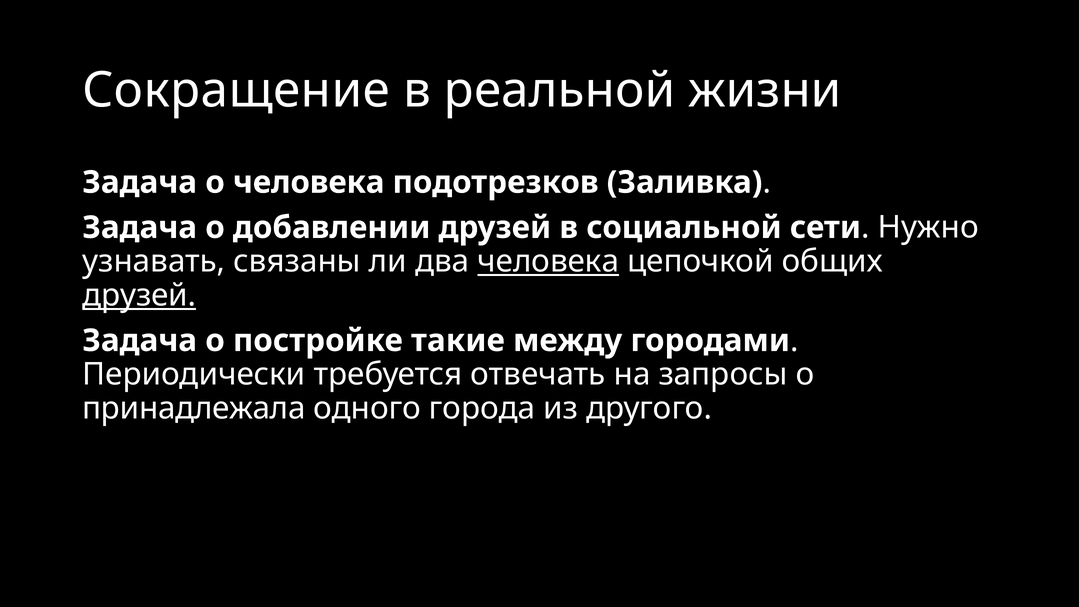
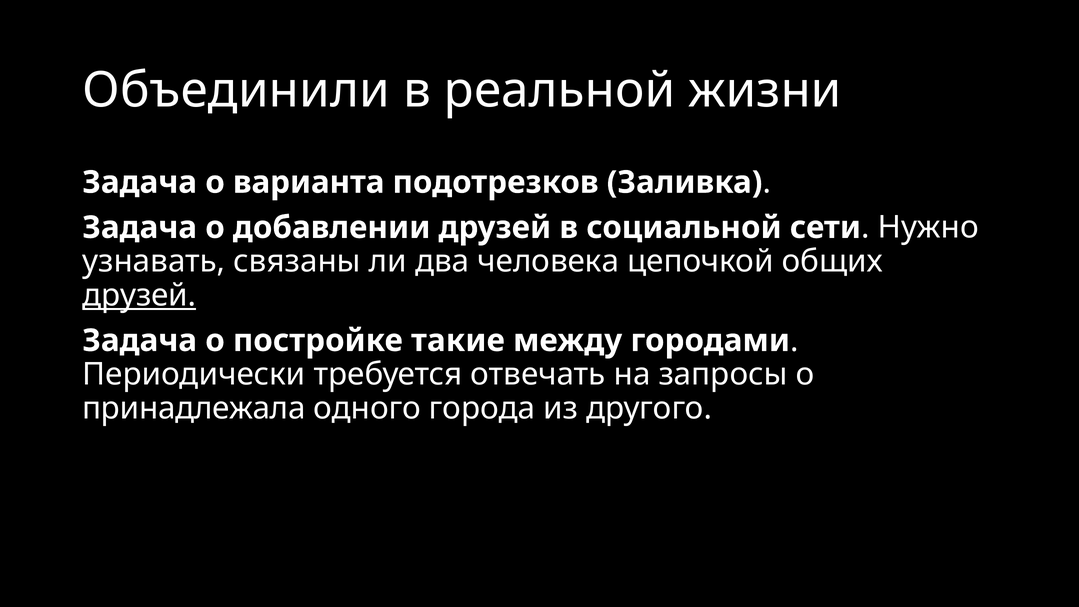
Cокращение: Cокращение -> Объединили
о человека: человека -> варианта
человека at (548, 261) underline: present -> none
